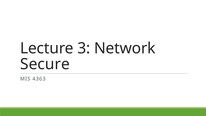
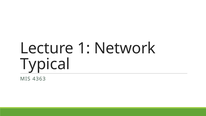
3: 3 -> 1
Secure: Secure -> Typical
